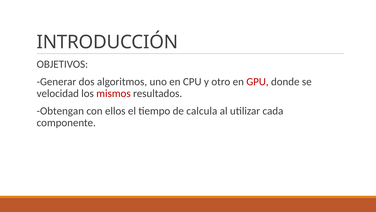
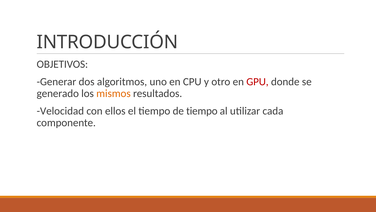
velocidad: velocidad -> generado
mismos colour: red -> orange
Obtengan: Obtengan -> Velocidad
de calcula: calcula -> tiempo
